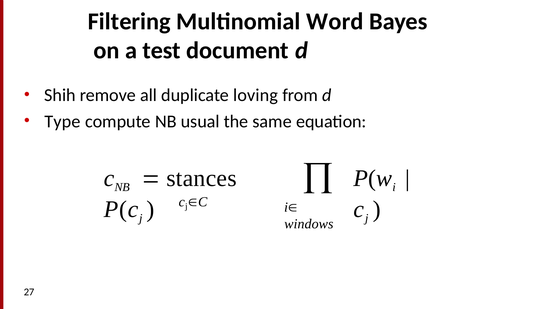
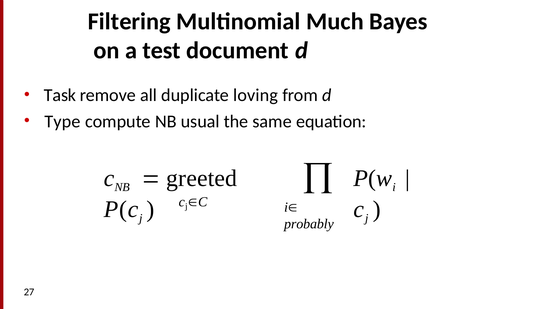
Word: Word -> Much
Shih: Shih -> Task
stances: stances -> greeted
windows: windows -> probably
